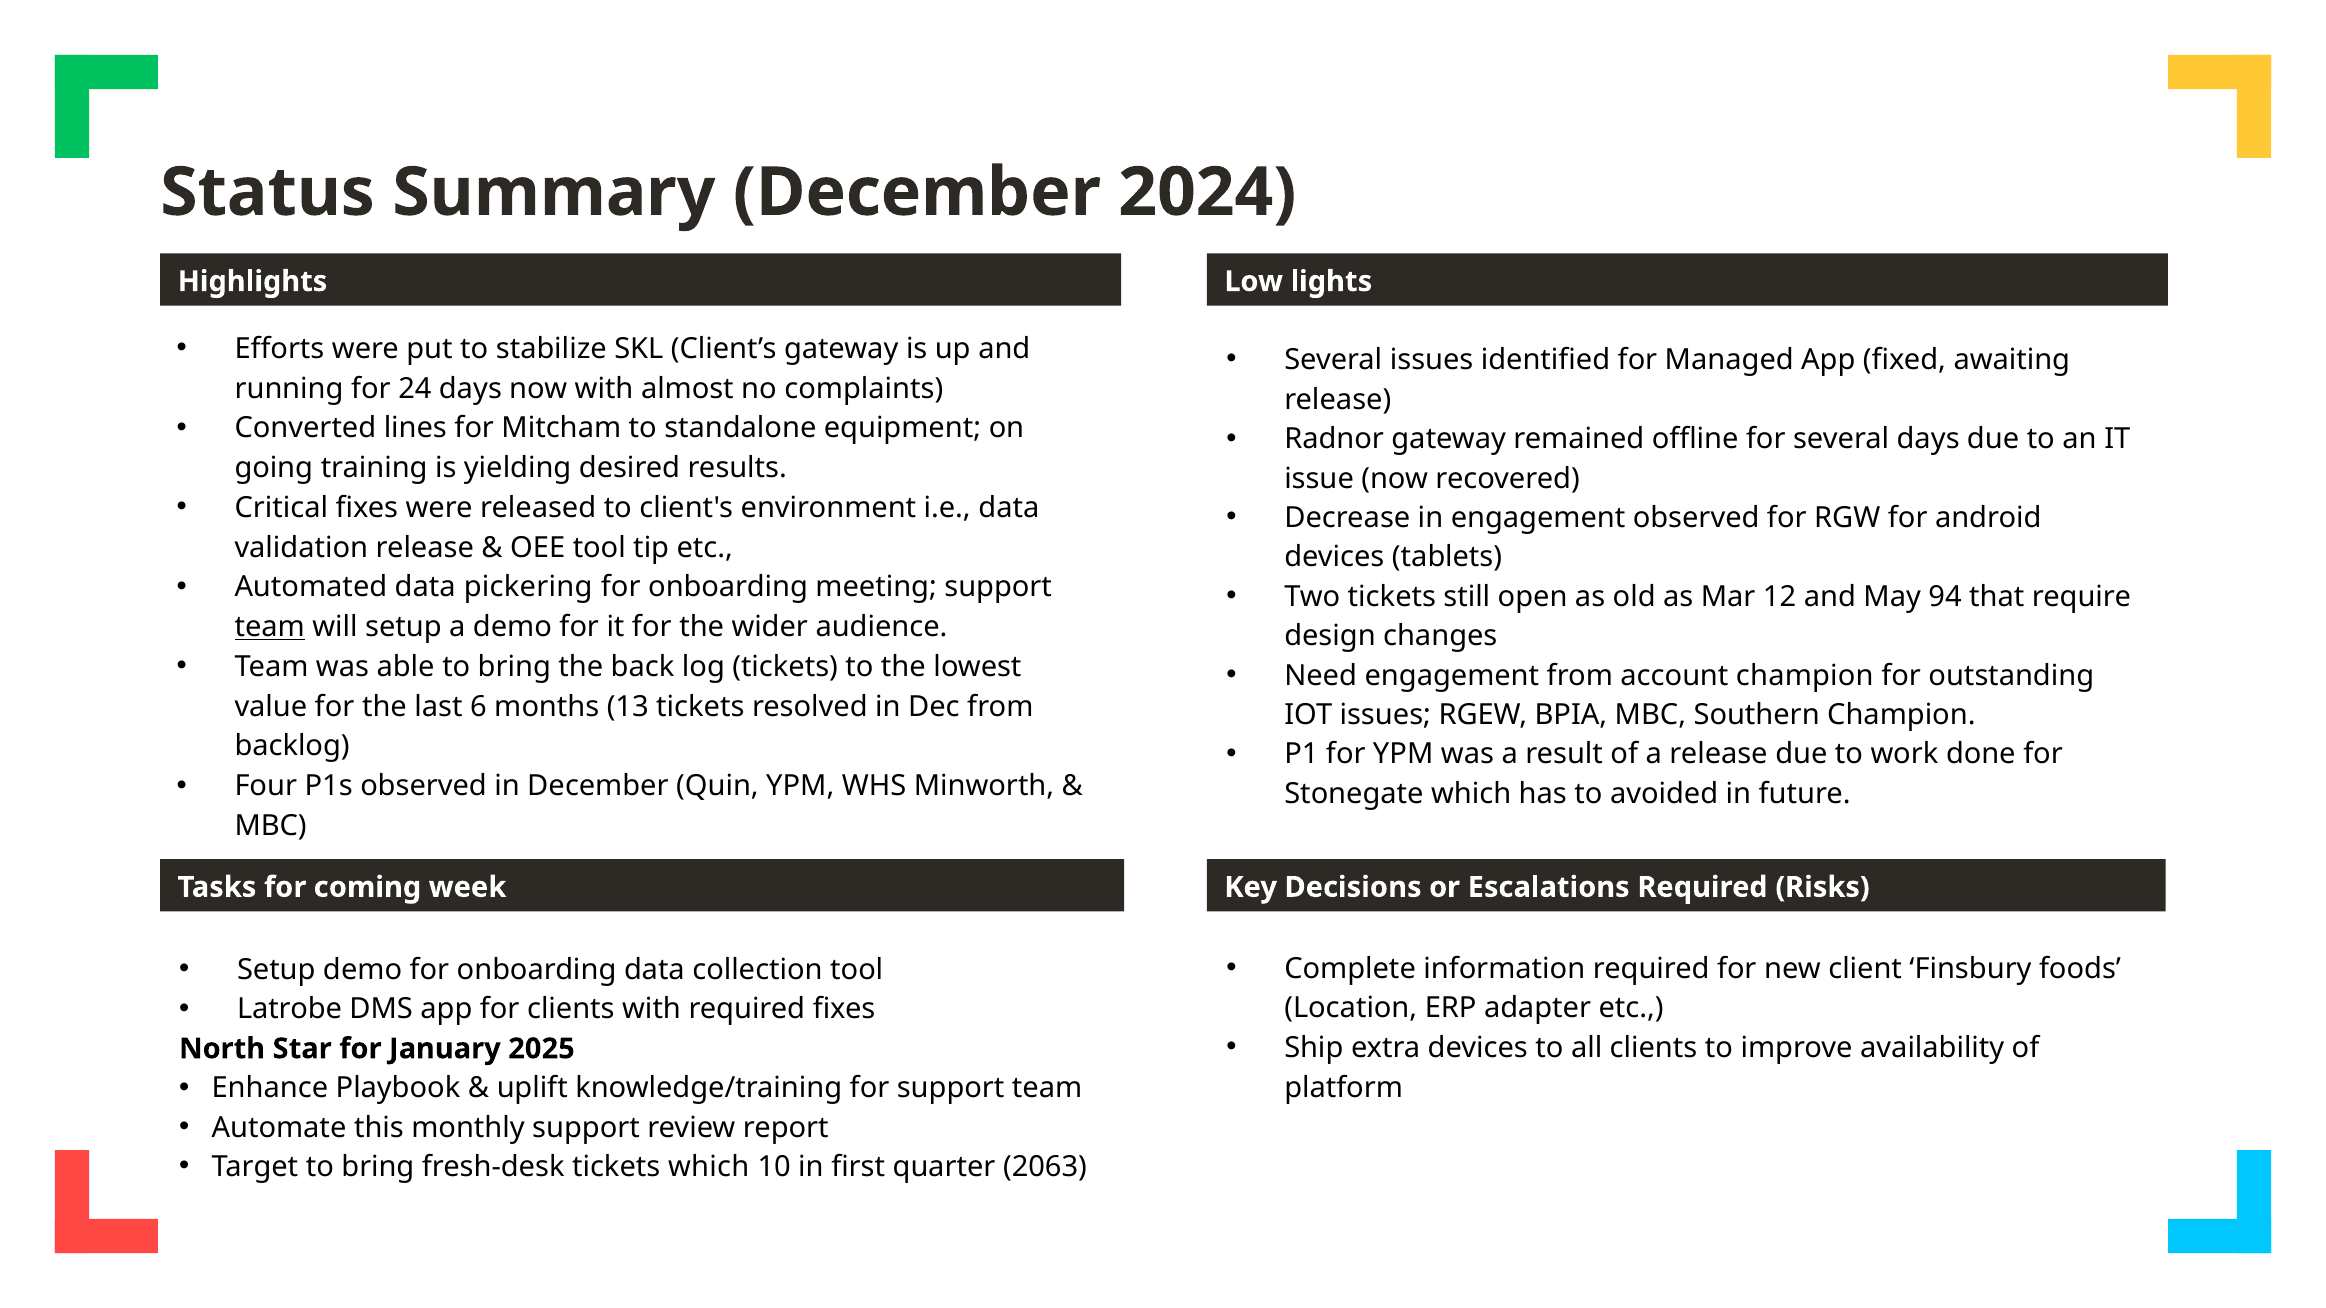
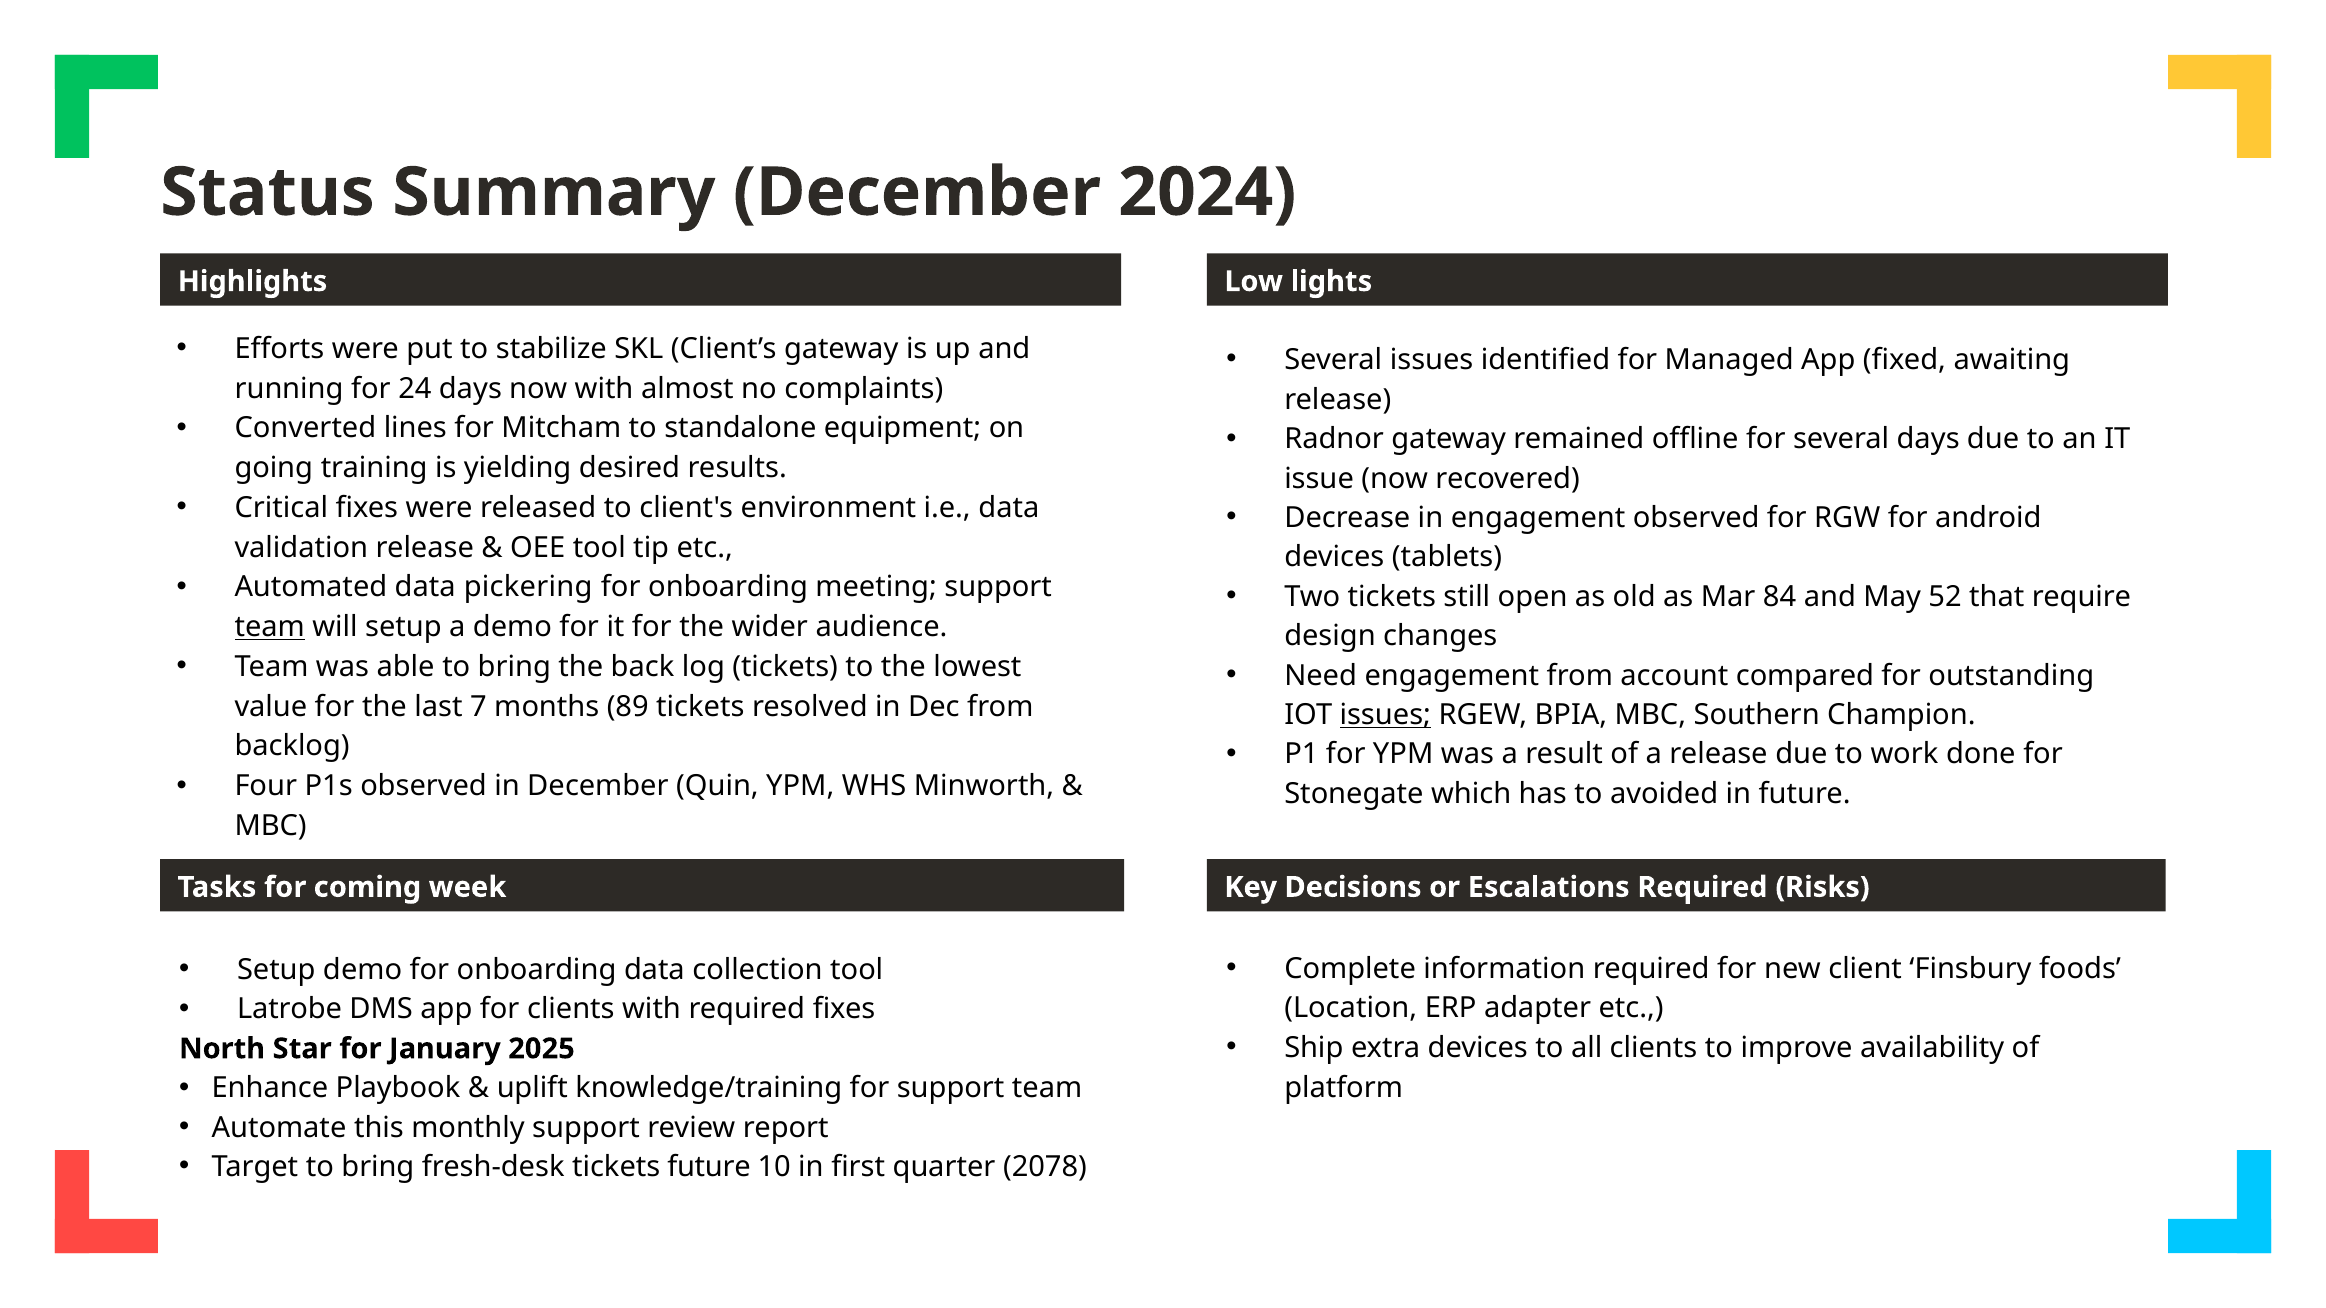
12: 12 -> 84
94: 94 -> 52
account champion: champion -> compared
6: 6 -> 7
13: 13 -> 89
issues at (1385, 715) underline: none -> present
tickets which: which -> future
2063: 2063 -> 2078
